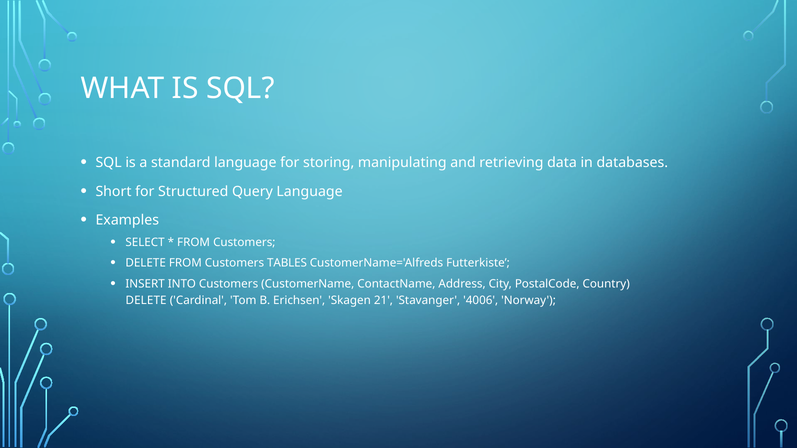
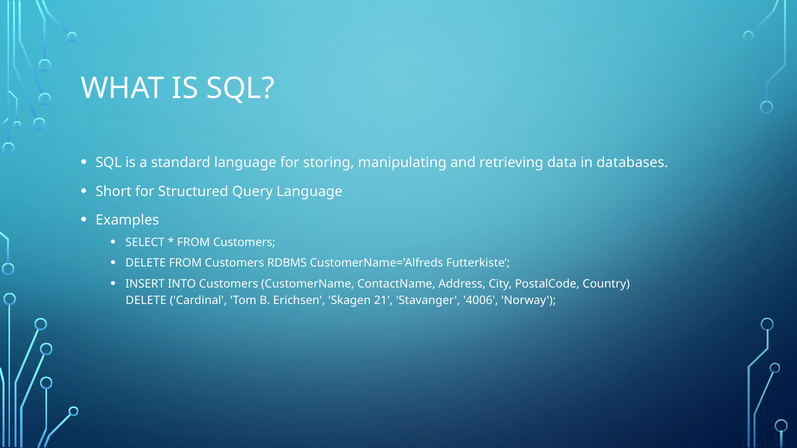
TABLES: TABLES -> RDBMS
